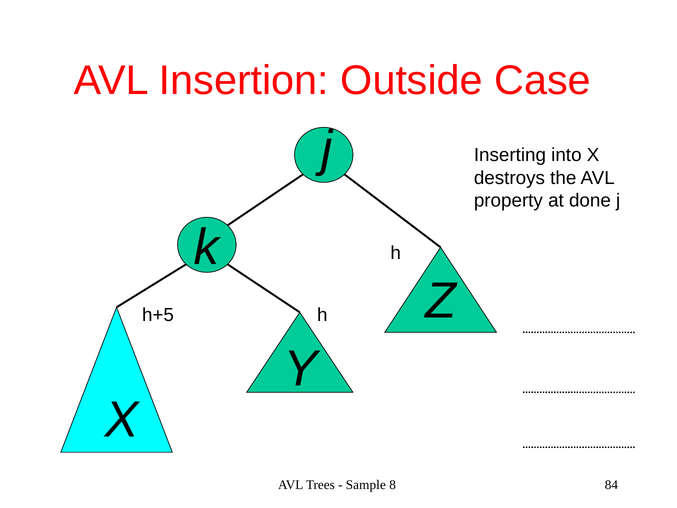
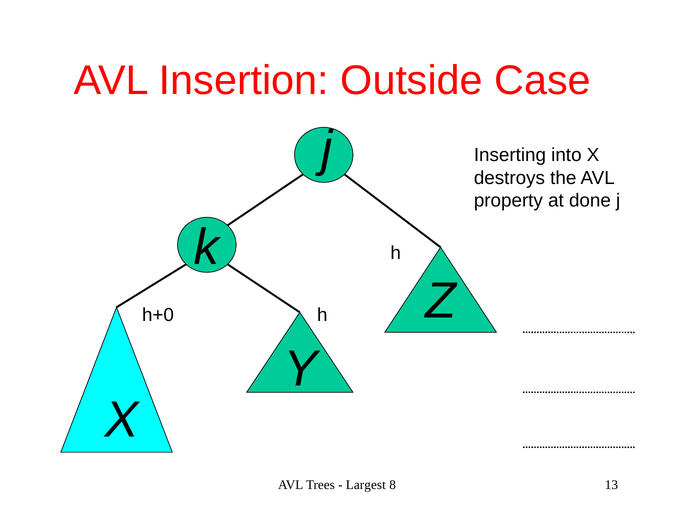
h+5: h+5 -> h+0
Sample: Sample -> Largest
84: 84 -> 13
